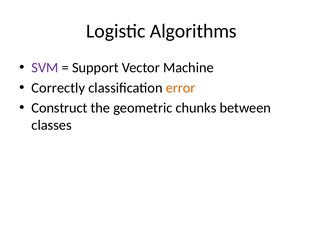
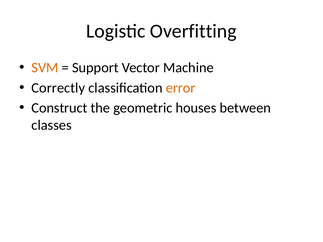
Algorithms: Algorithms -> Overfitting
SVM colour: purple -> orange
chunks: chunks -> houses
